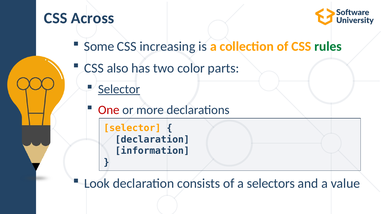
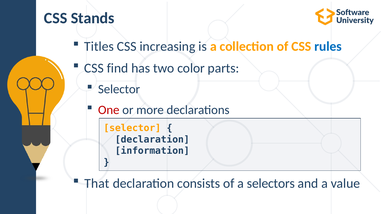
Across: Across -> Stands
Some: Some -> Titles
rules colour: green -> blue
also: also -> find
Selector at (119, 89) underline: present -> none
Look: Look -> That
